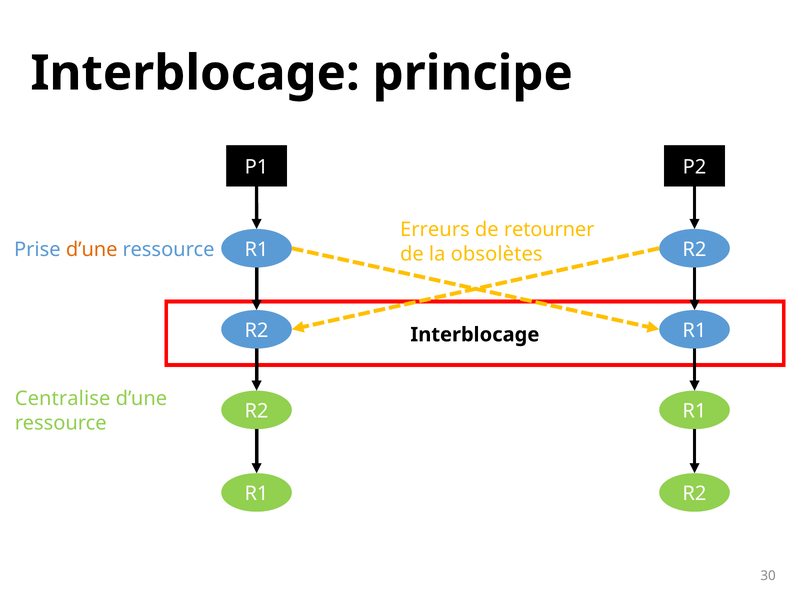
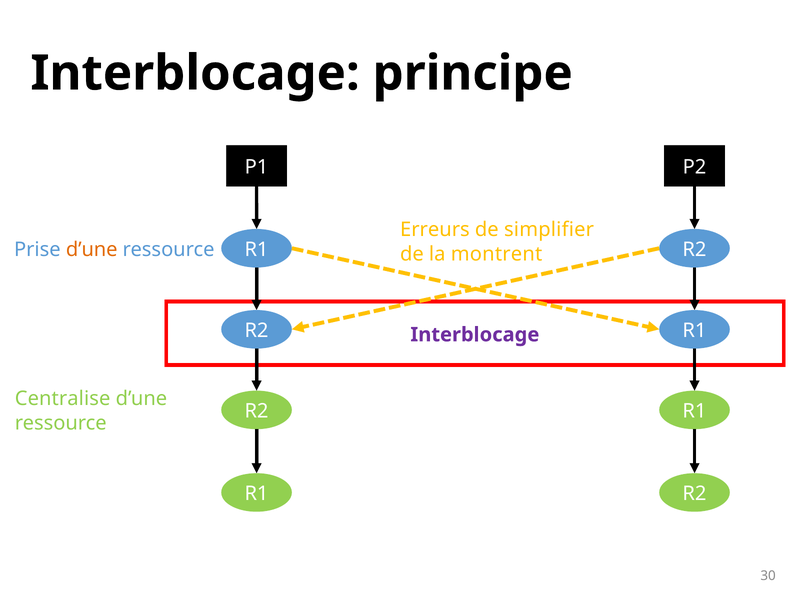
retourner: retourner -> simplifier
obsolètes: obsolètes -> montrent
Interblocage at (475, 335) colour: black -> purple
